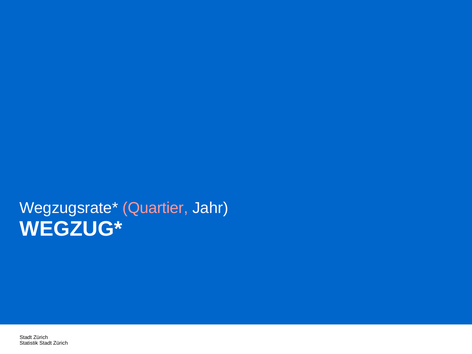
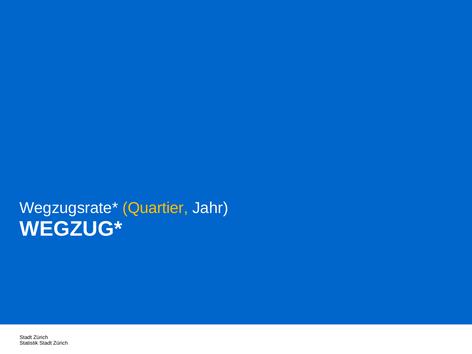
Quartier colour: pink -> yellow
